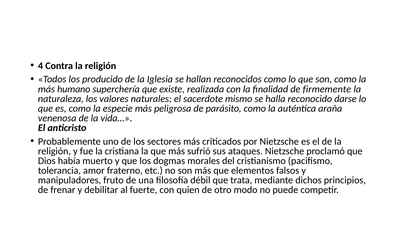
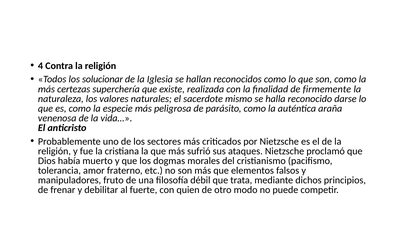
producido: producido -> solucionar
humano: humano -> certezas
